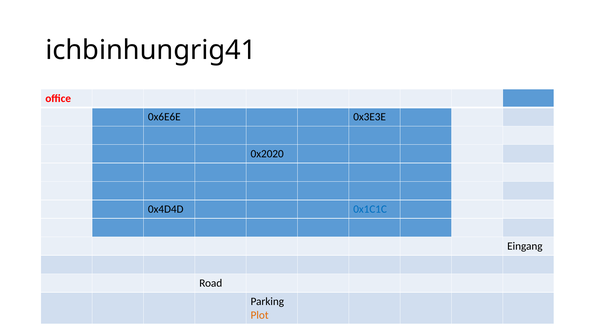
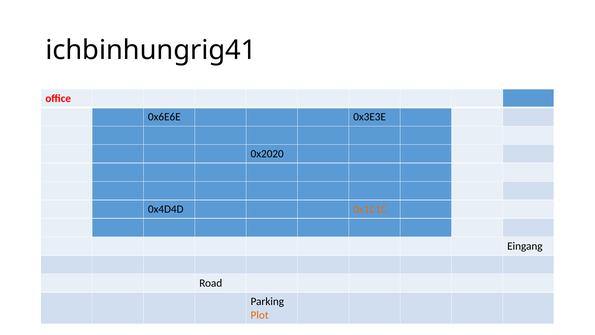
0x1C1C colour: blue -> orange
